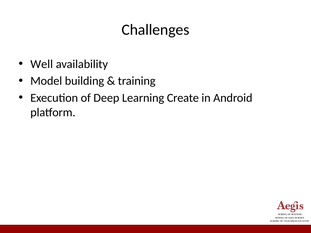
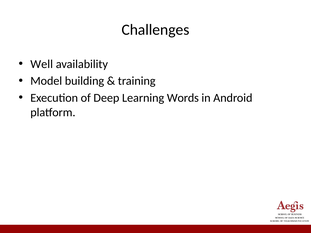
Create: Create -> Words
